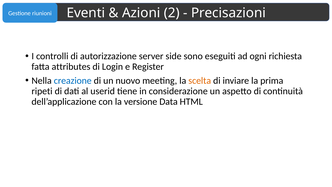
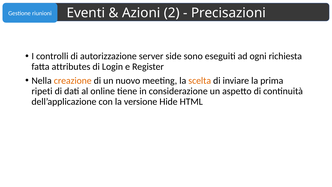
creazione colour: blue -> orange
userid: userid -> online
Data: Data -> Hide
